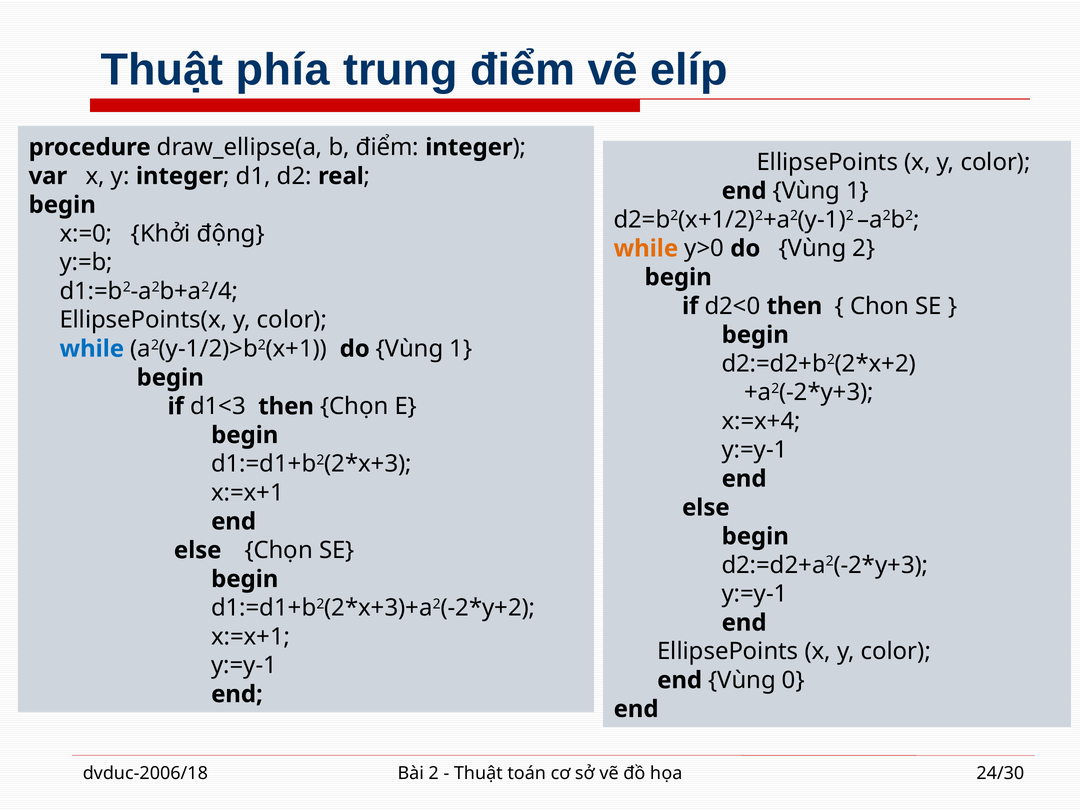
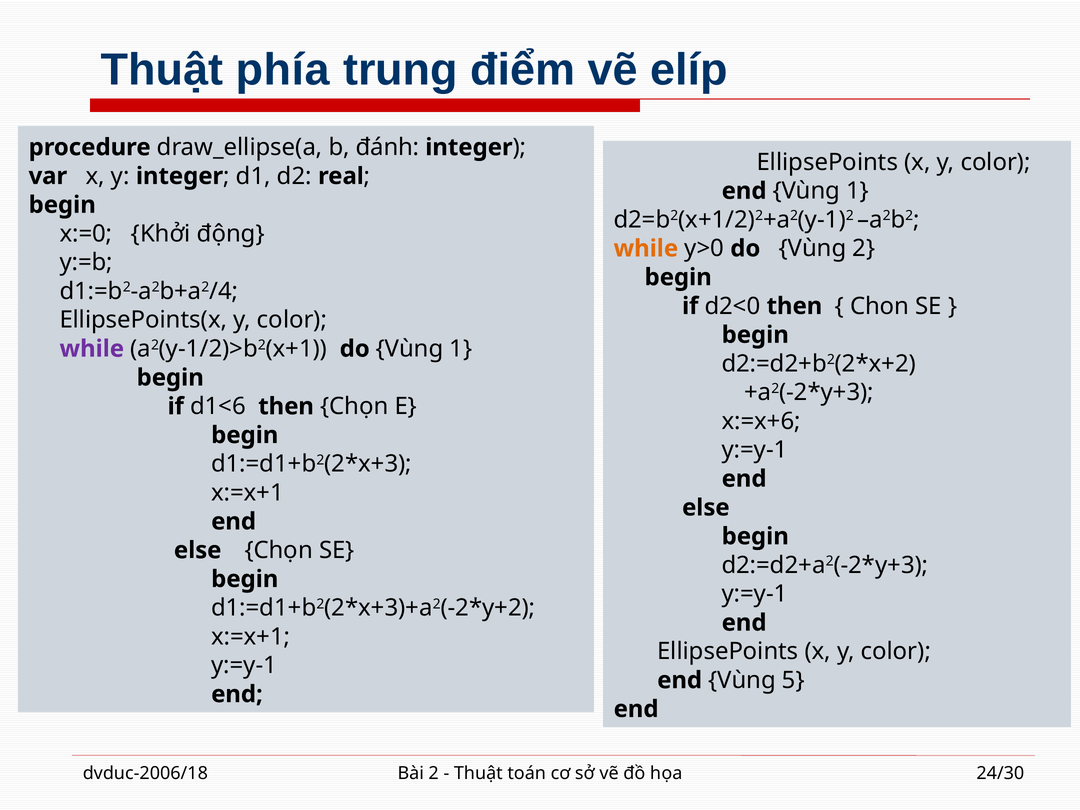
b điểm: điểm -> đánh
while at (92, 349) colour: blue -> purple
d1<3: d1<3 -> d1<6
x:=x+4: x:=x+4 -> x:=x+6
0: 0 -> 5
